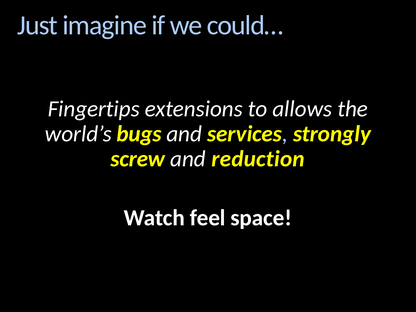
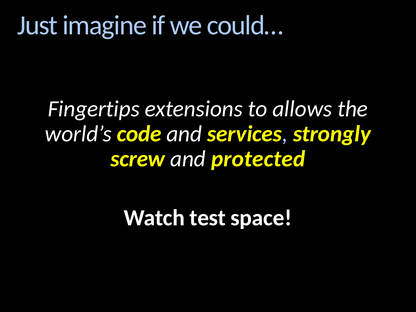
bugs: bugs -> code
reduction: reduction -> protected
feel: feel -> test
